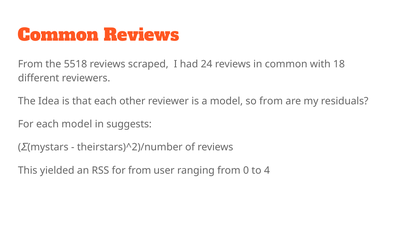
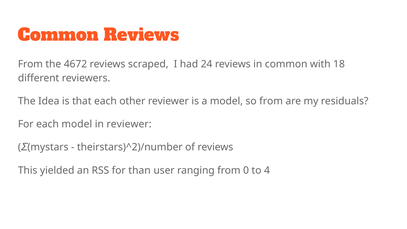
5518: 5518 -> 4672
in suggests: suggests -> reviewer
for from: from -> than
